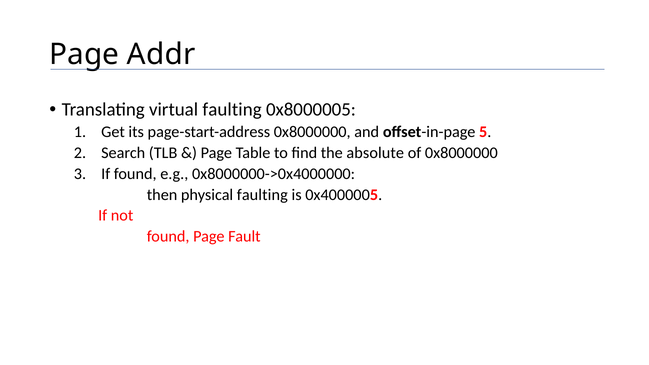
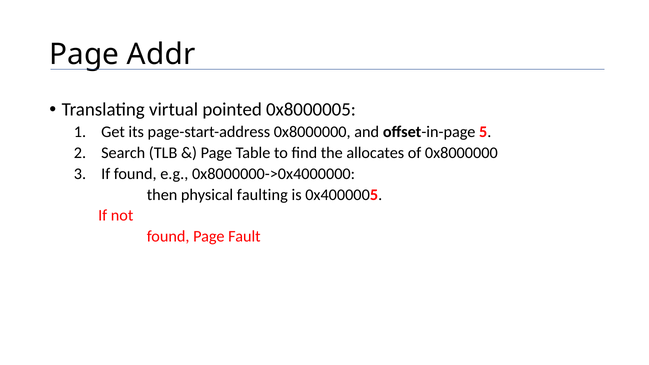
virtual faulting: faulting -> pointed
absolute: absolute -> allocates
